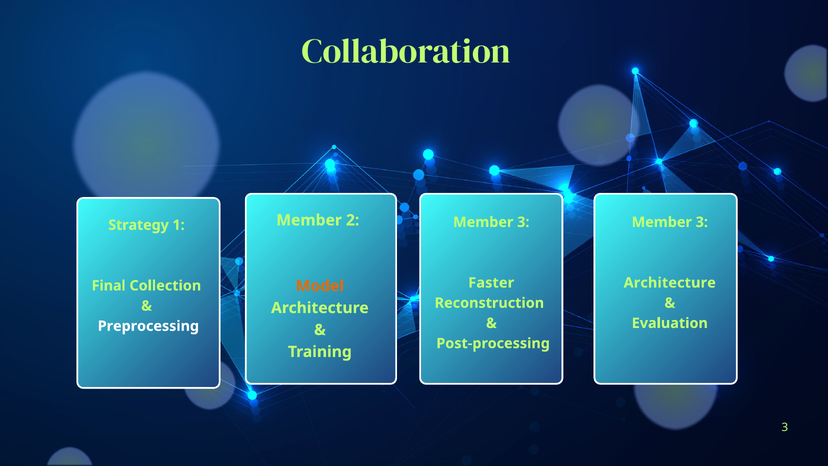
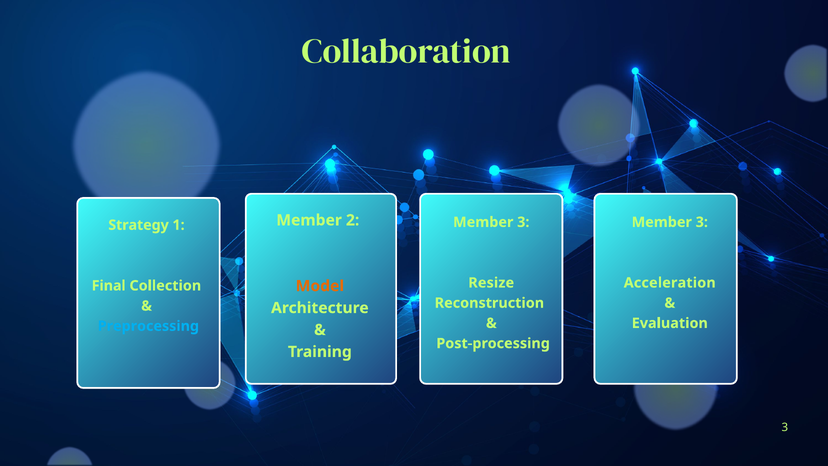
Faster: Faster -> Resize
Architecture at (670, 283): Architecture -> Acceleration
Preprocessing colour: white -> light blue
